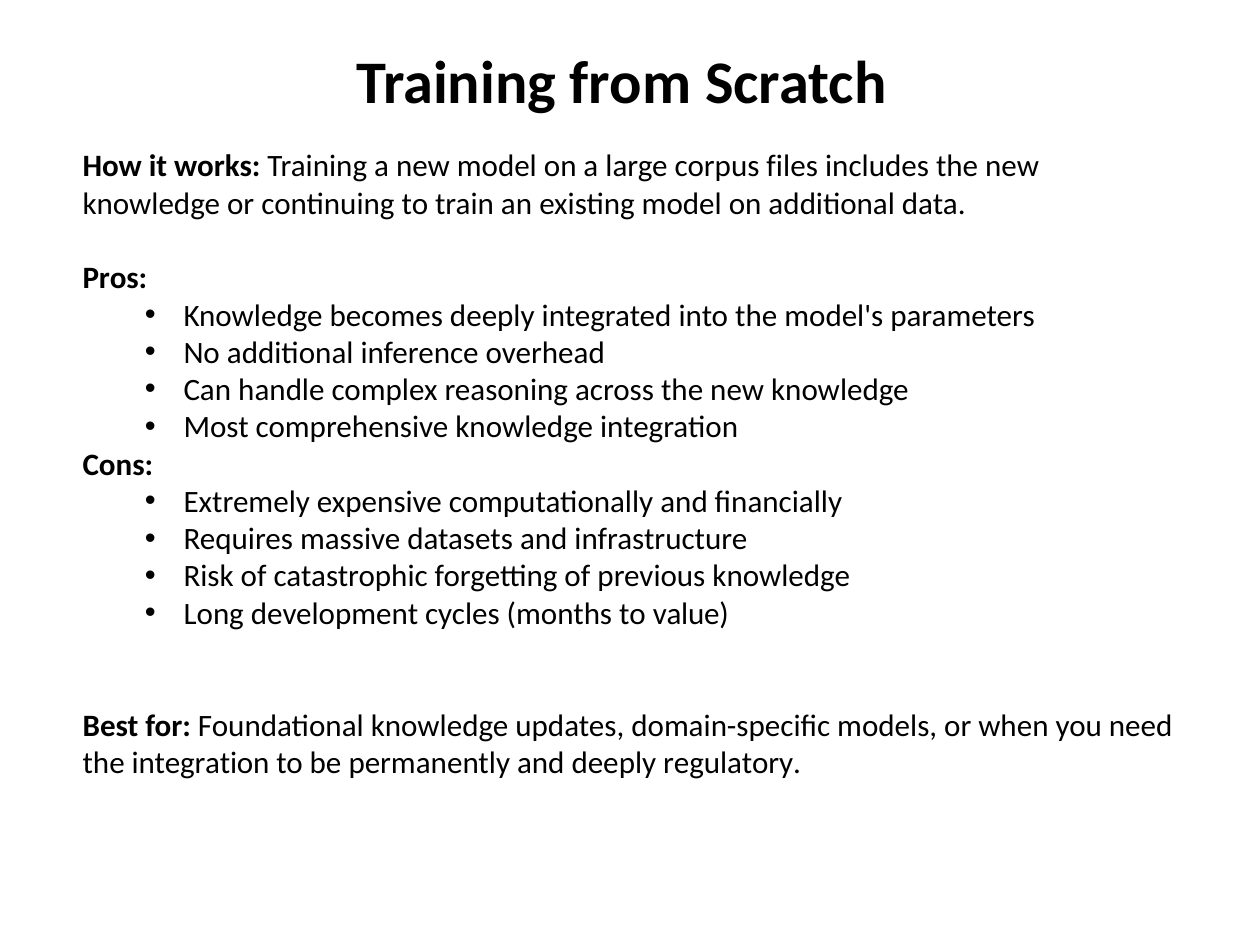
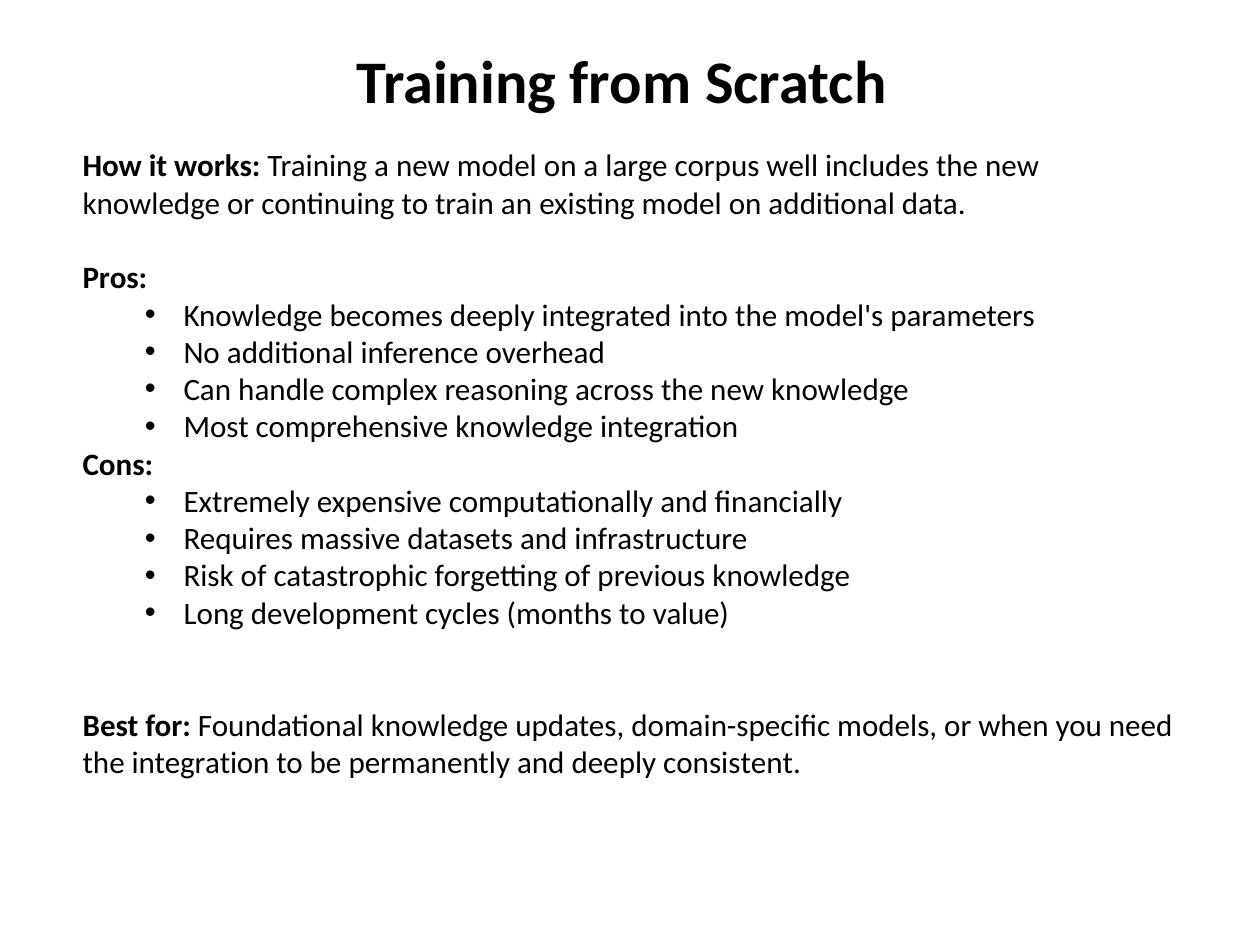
files: files -> well
regulatory: regulatory -> consistent
